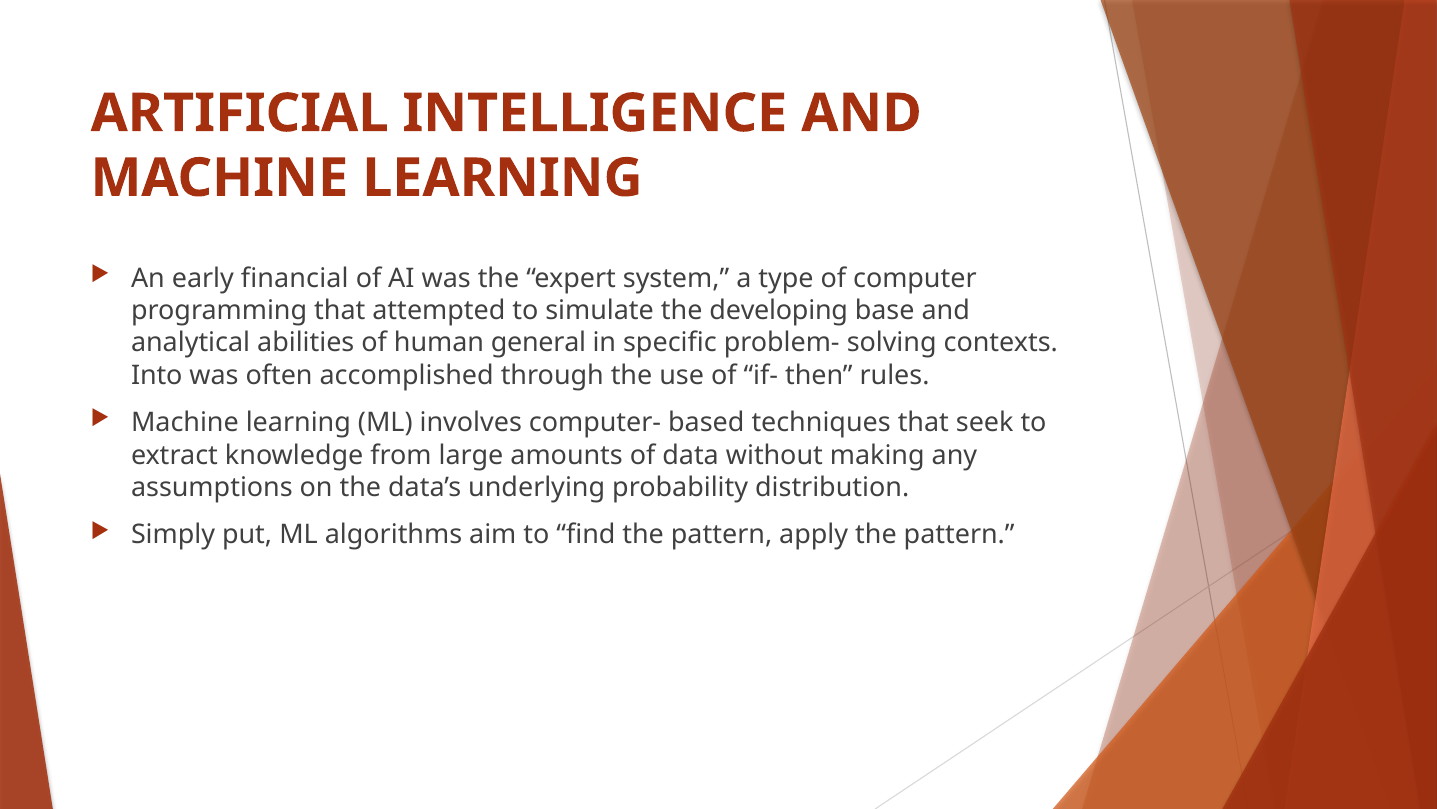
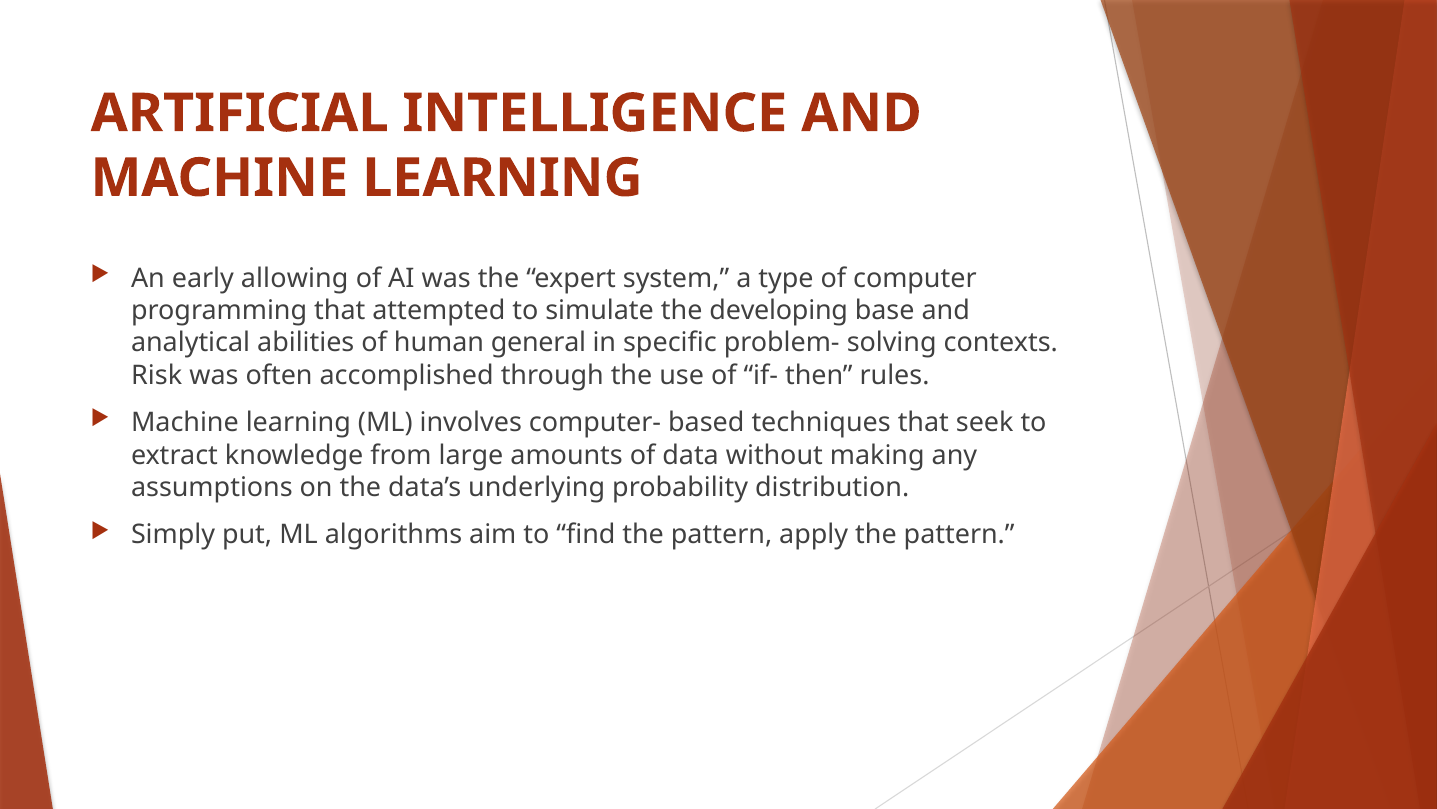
financial: financial -> allowing
Into: Into -> Risk
